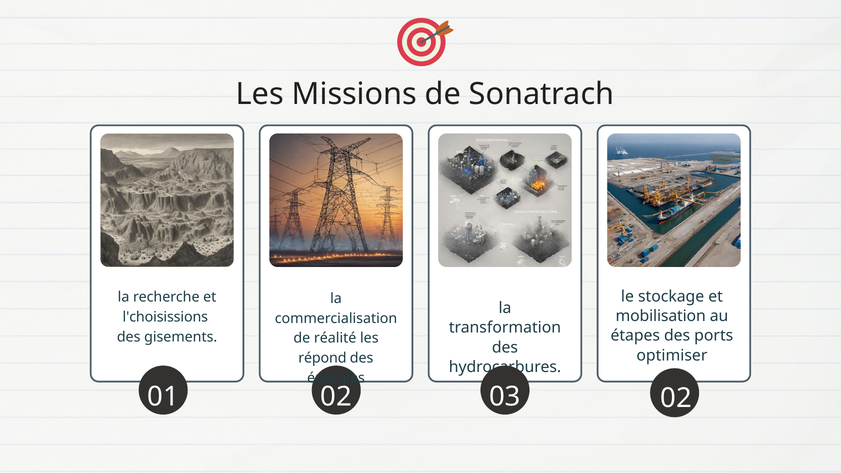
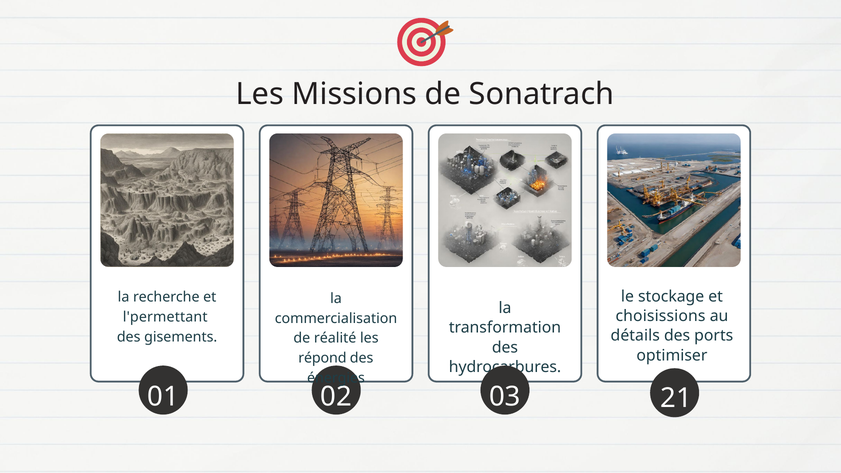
mobilisation: mobilisation -> choisissions
l'choisissions: l'choisissions -> l'permettant
étapes: étapes -> détails
01 02: 02 -> 21
